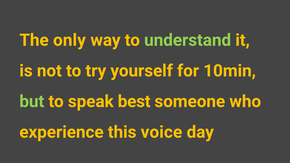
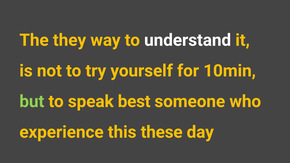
only: only -> they
understand colour: light green -> white
voice: voice -> these
